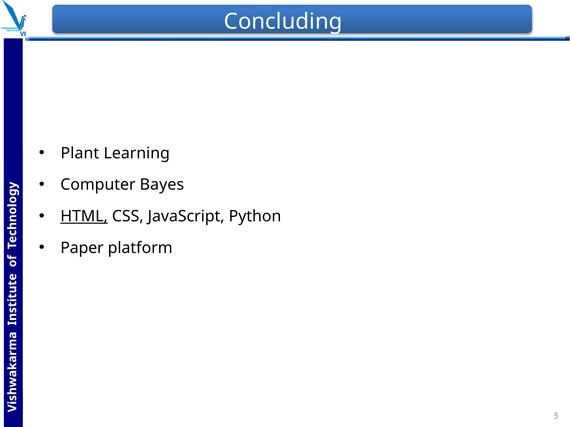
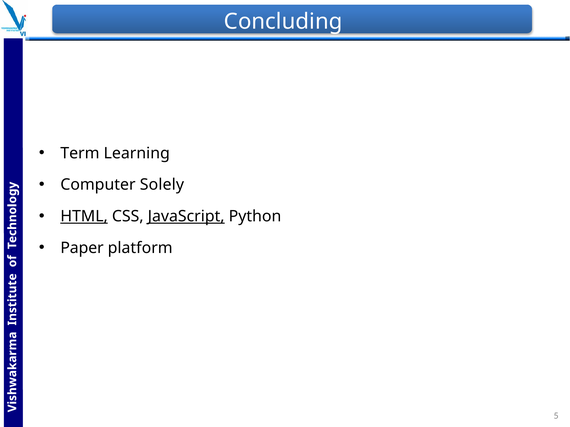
Plant: Plant -> Term
Bayes: Bayes -> Solely
JavaScript underline: none -> present
